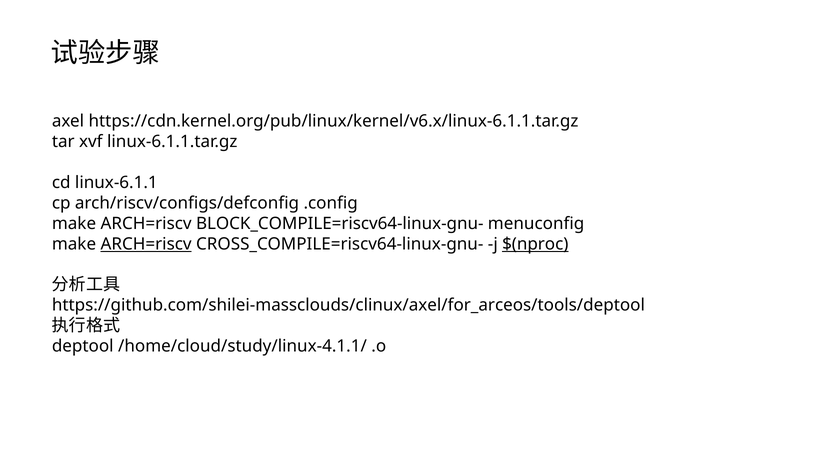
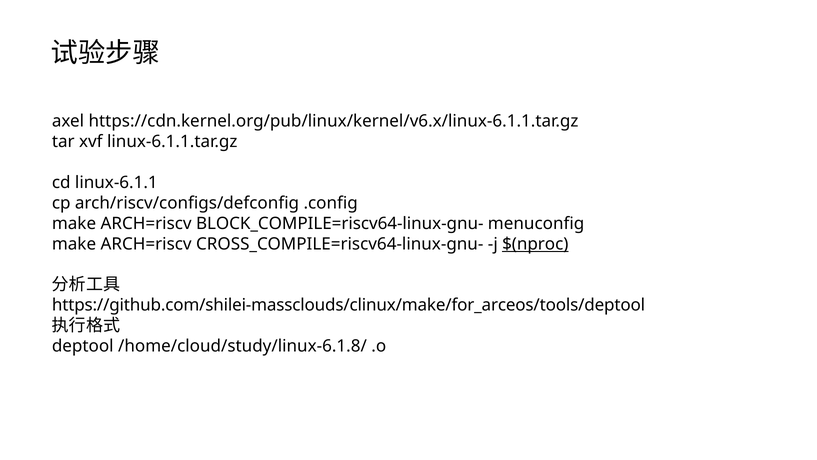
ARCH=riscv at (146, 244) underline: present -> none
https://github.com/shilei-massclouds/clinux/axel/for_arceos/tools/deptool: https://github.com/shilei-massclouds/clinux/axel/for_arceos/tools/deptool -> https://github.com/shilei-massclouds/clinux/make/for_arceos/tools/deptool
/home/cloud/study/linux-4.1.1/: /home/cloud/study/linux-4.1.1/ -> /home/cloud/study/linux-6.1.8/
